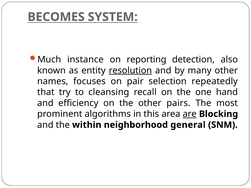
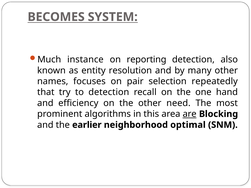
resolution underline: present -> none
to cleansing: cleansing -> detection
pairs: pairs -> need
within: within -> earlier
general: general -> optimal
